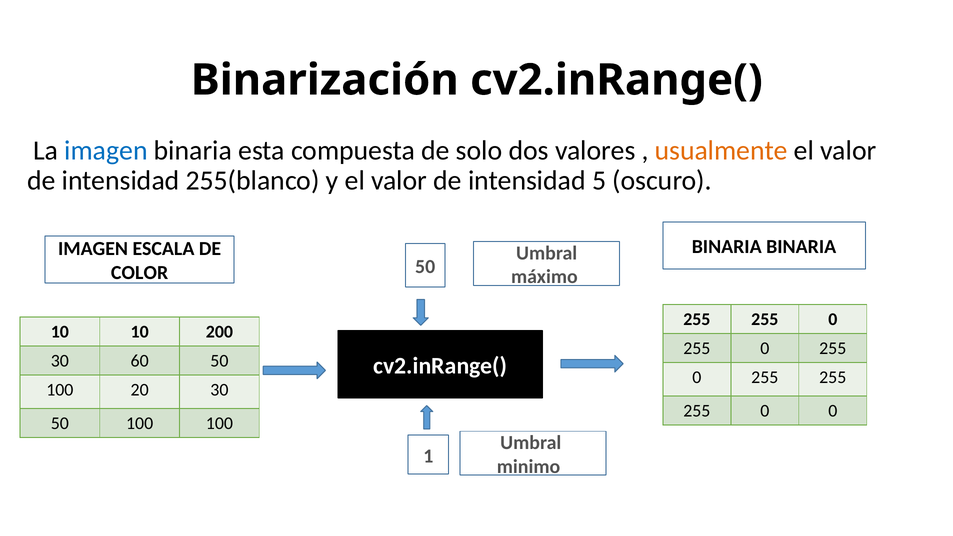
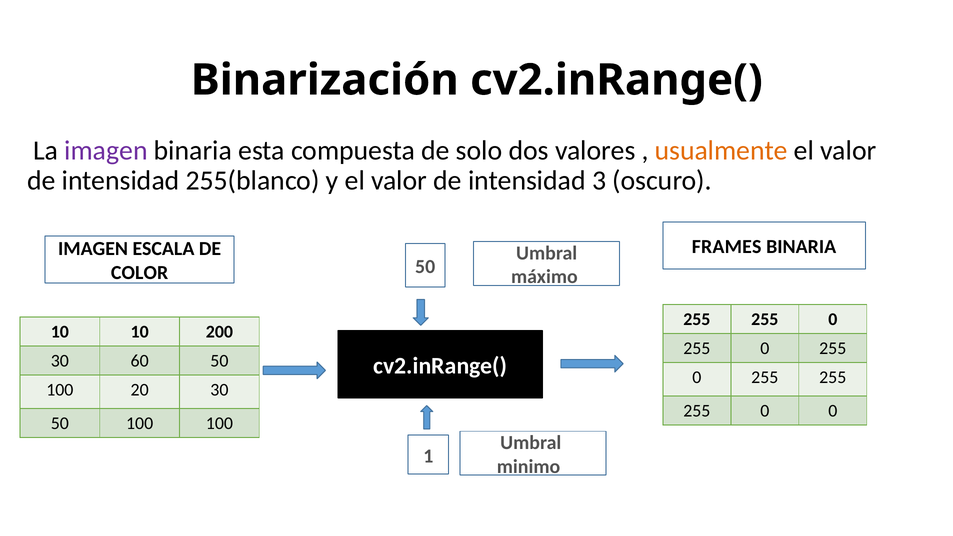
imagen at (106, 151) colour: blue -> purple
5: 5 -> 3
BINARIA at (727, 247): BINARIA -> FRAMES
